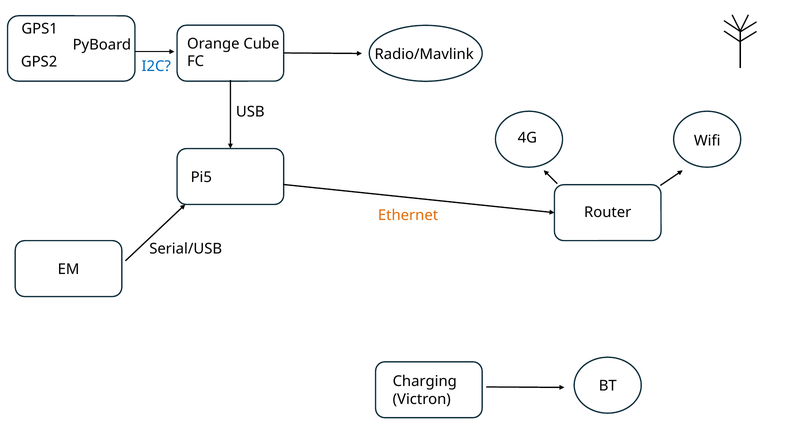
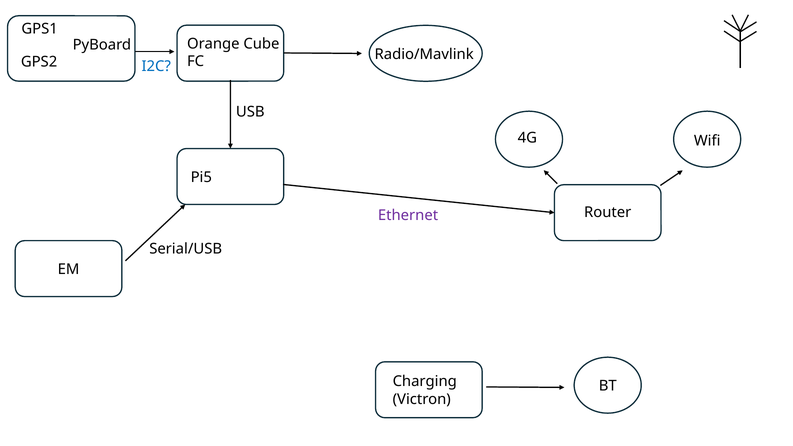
Ethernet colour: orange -> purple
